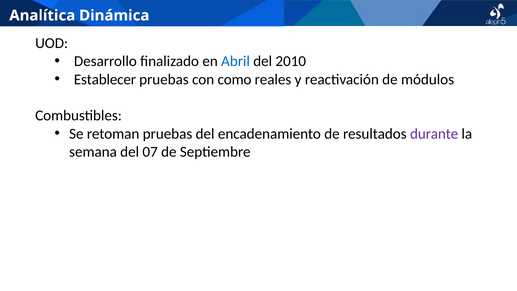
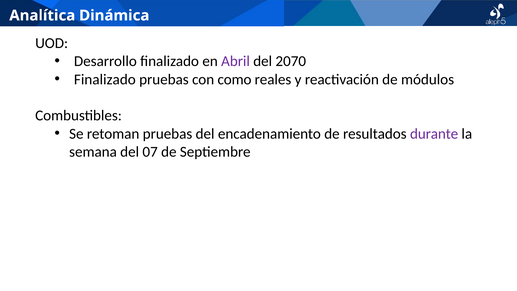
Abril colour: blue -> purple
2010: 2010 -> 2070
Establecer at (105, 79): Establecer -> Finalizado
